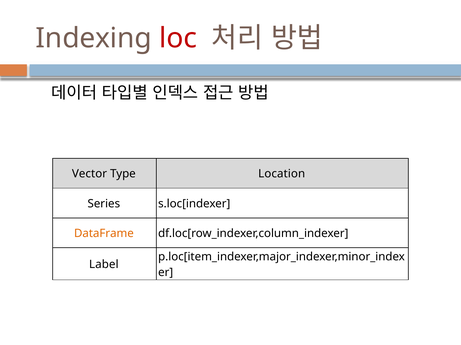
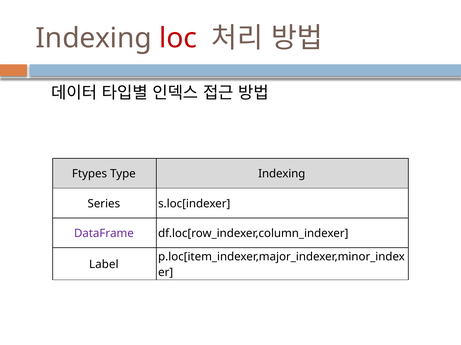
Vector: Vector -> Ftypes
Type Location: Location -> Indexing
DataFrame colour: orange -> purple
